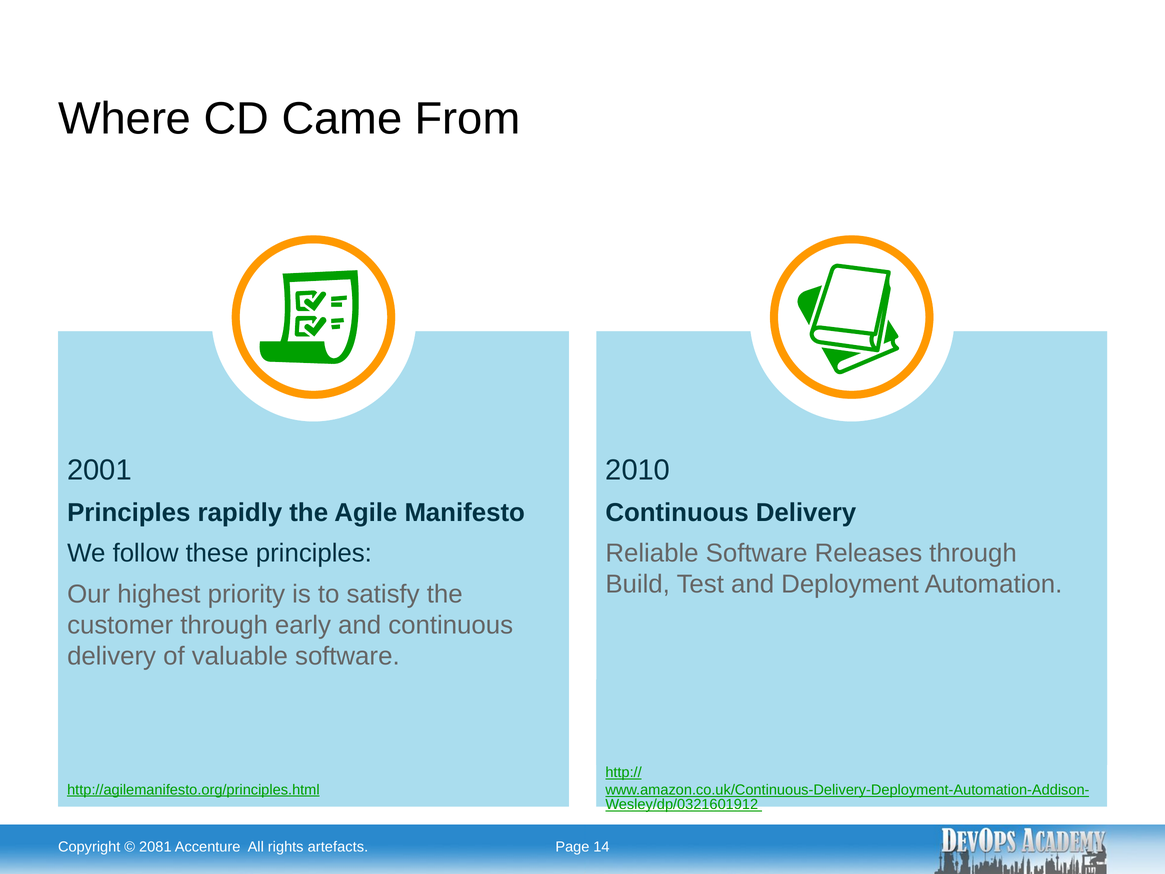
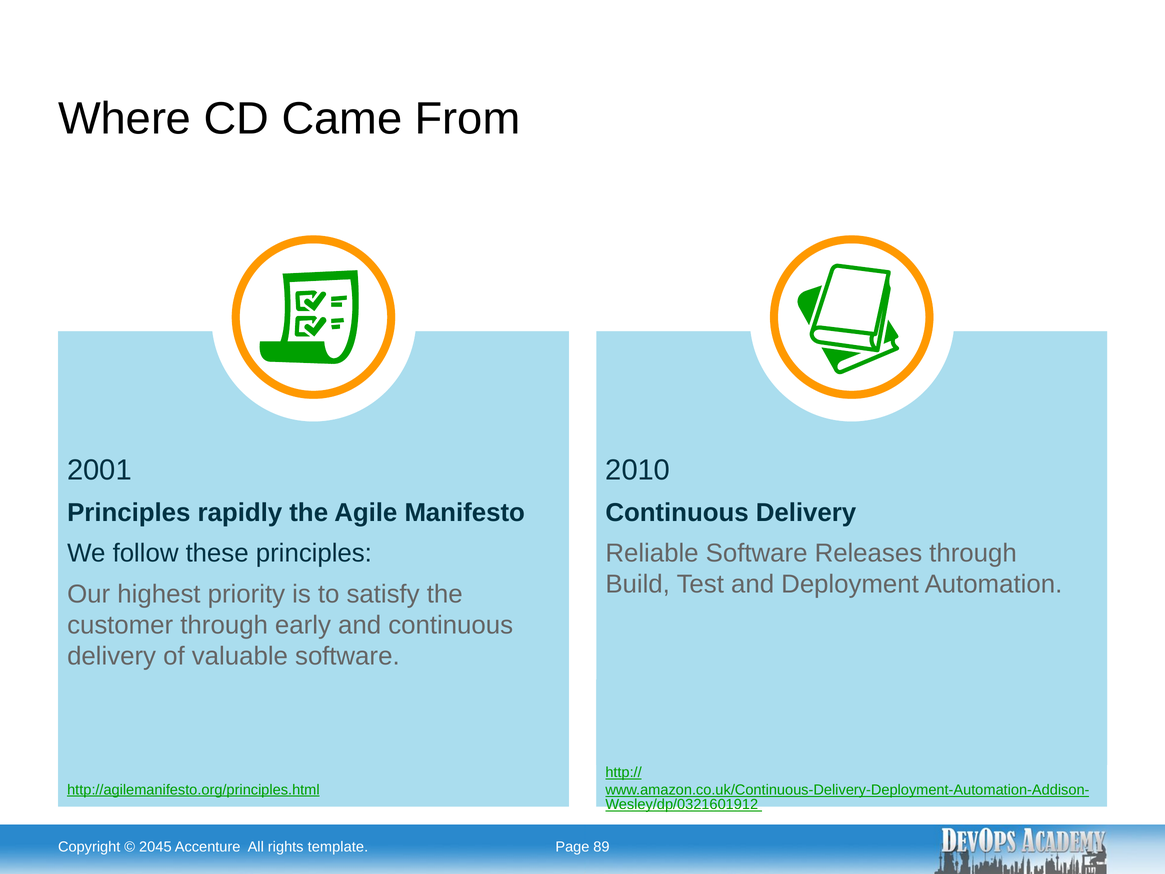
2081: 2081 -> 2045
artefacts: artefacts -> template
14: 14 -> 89
